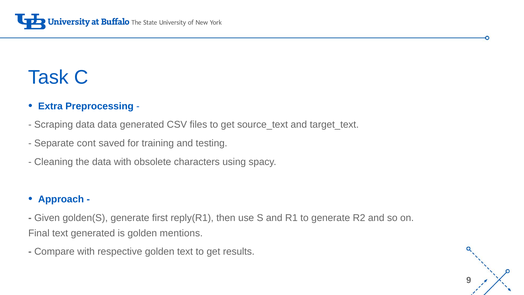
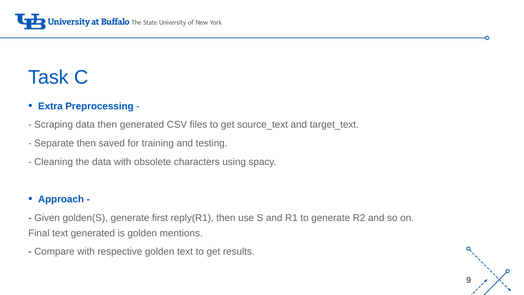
data data: data -> then
Separate cont: cont -> then
